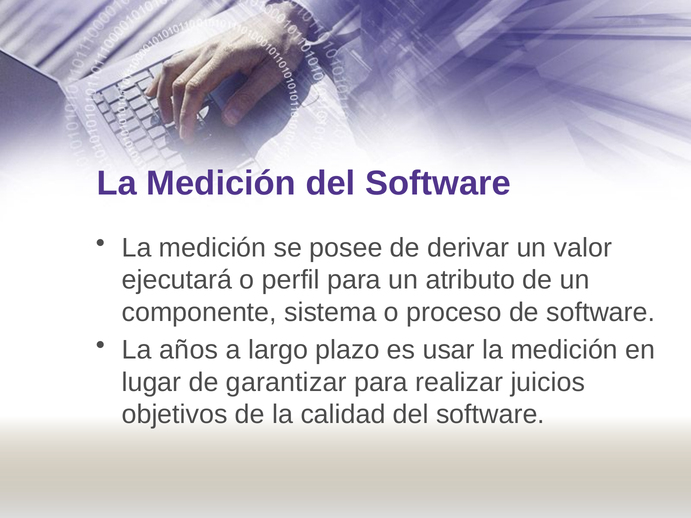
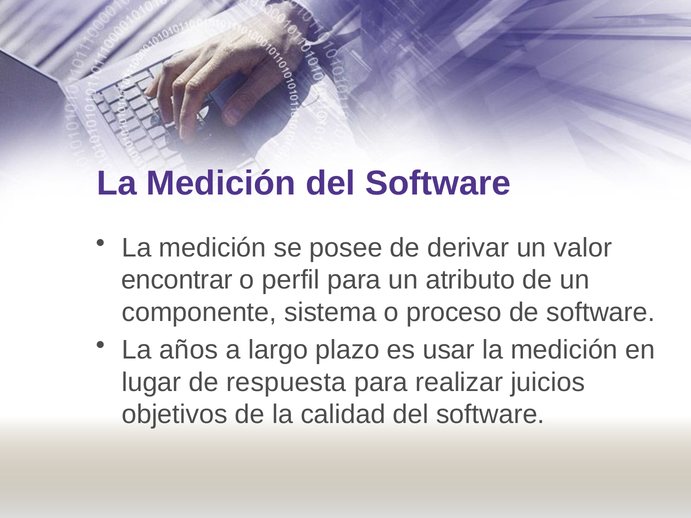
ejecutará: ejecutará -> encontrar
garantizar: garantizar -> respuesta
